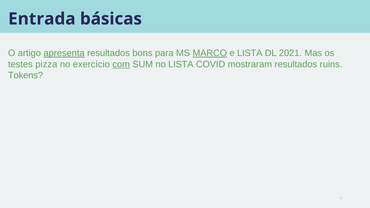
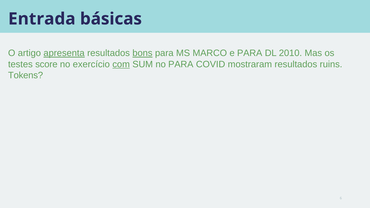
bons underline: none -> present
MARCO underline: present -> none
e LISTA: LISTA -> PARA
2021: 2021 -> 2010
pizza: pizza -> score
no LISTA: LISTA -> PARA
